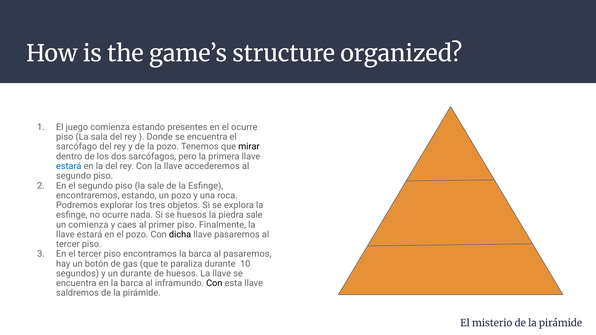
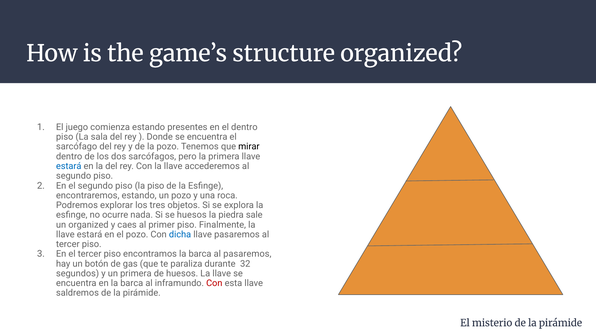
el ocurre: ocurre -> dentro
la sale: sale -> piso
un comienza: comienza -> organized
dicha colour: black -> blue
10: 10 -> 32
un durante: durante -> primera
Con at (214, 283) colour: black -> red
